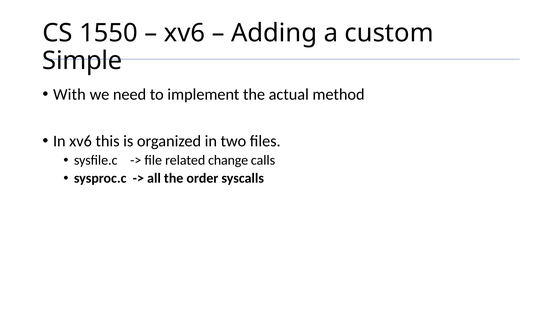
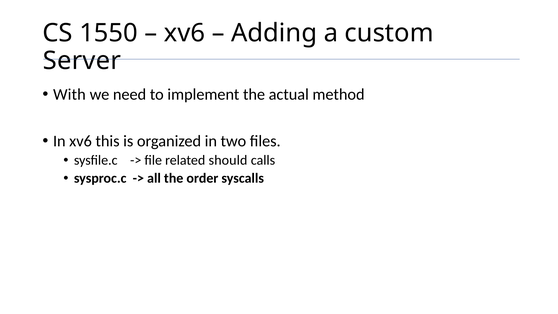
Simple: Simple -> Server
change: change -> should
